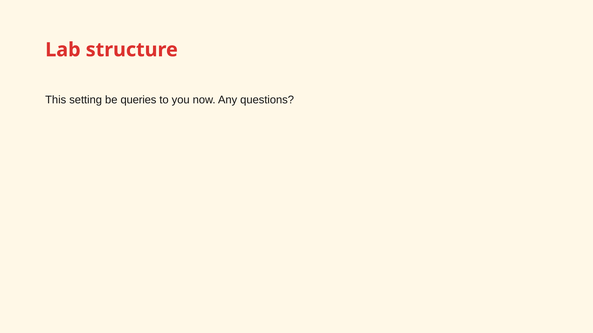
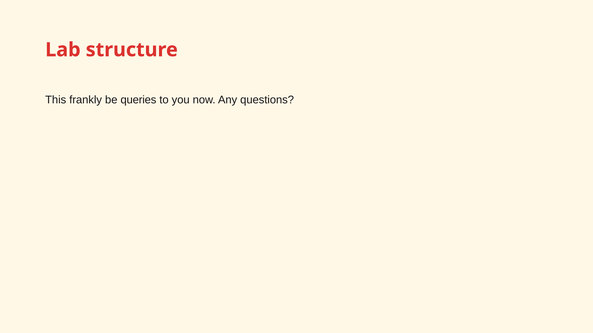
setting: setting -> frankly
